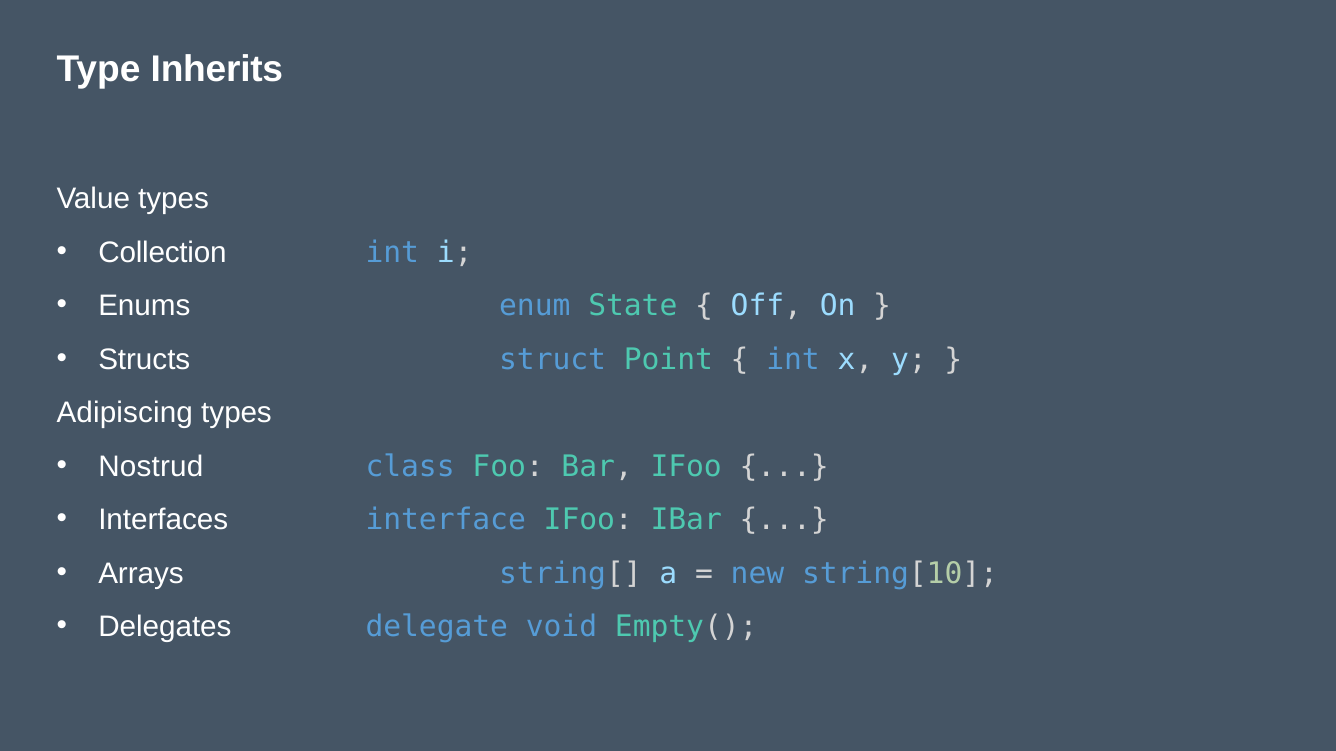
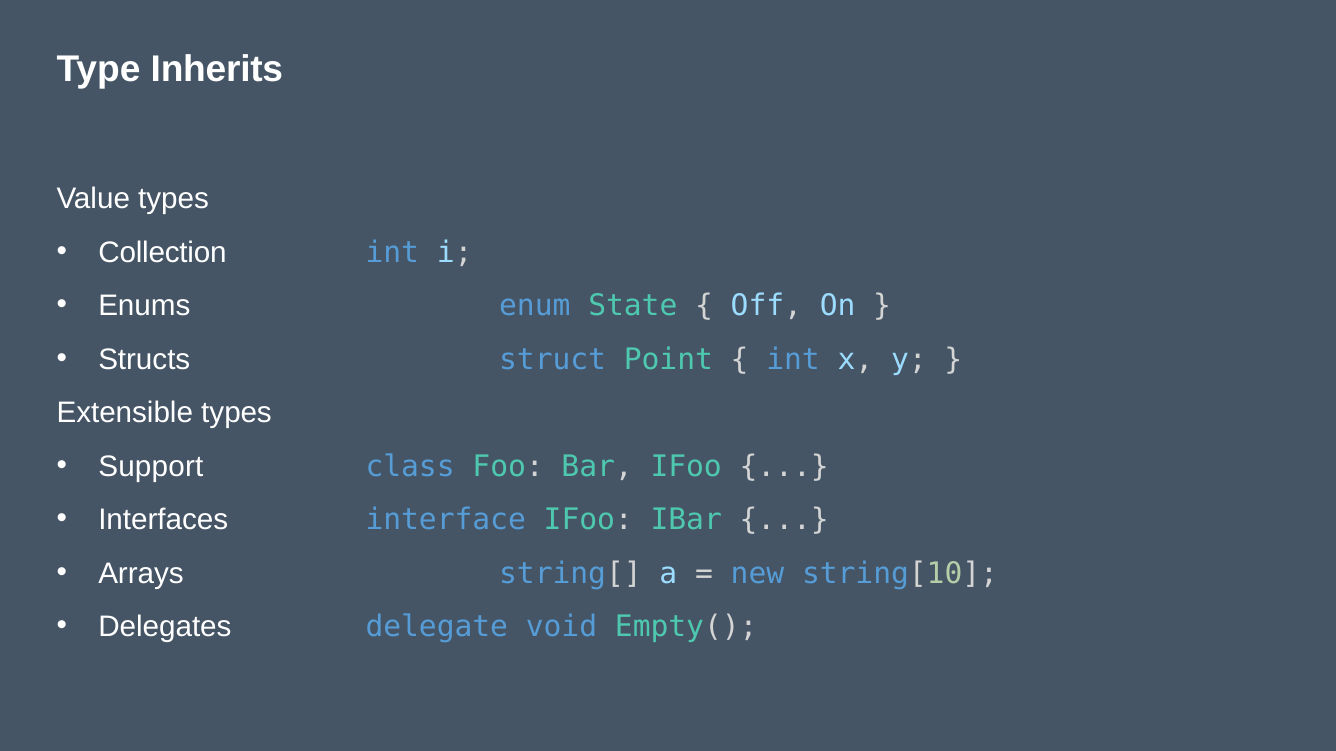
Adipiscing: Adipiscing -> Extensible
Nostrud: Nostrud -> Support
